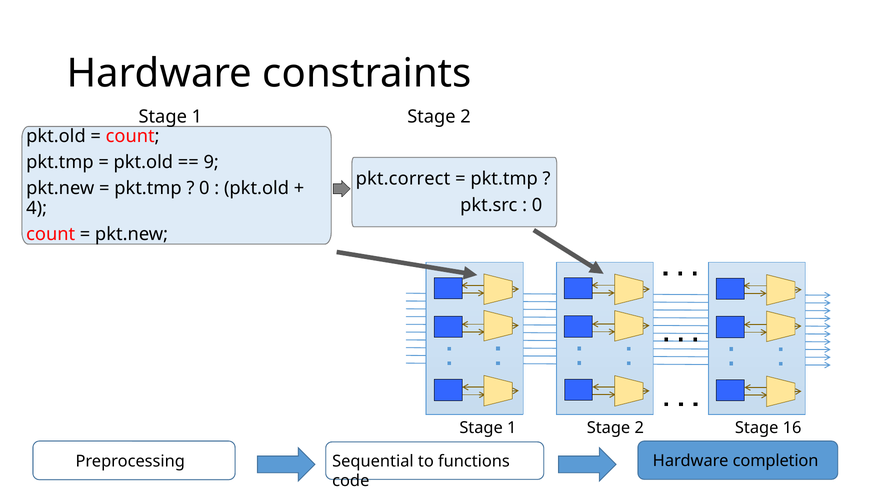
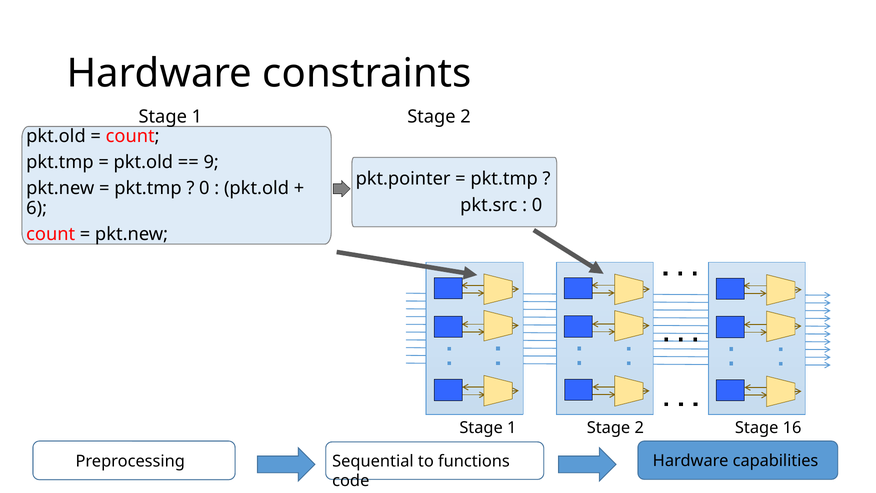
pkt.correct: pkt.correct -> pkt.pointer
4: 4 -> 6
completion: completion -> capabilities
